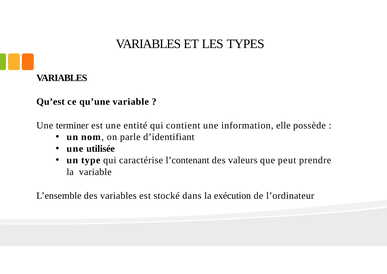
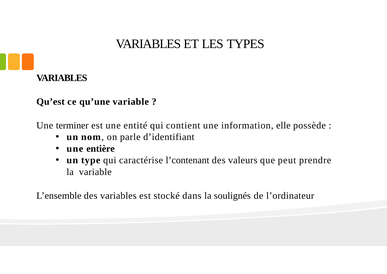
utilisée: utilisée -> entière
exécution: exécution -> soulignés
